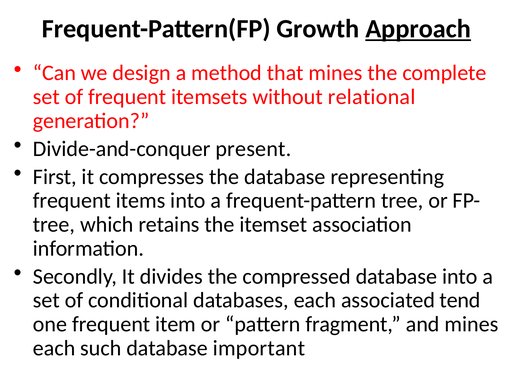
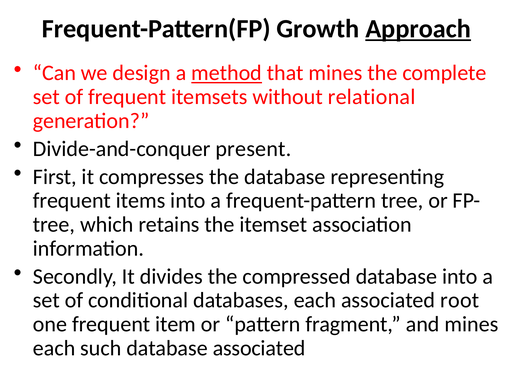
method underline: none -> present
tend: tend -> root
database important: important -> associated
